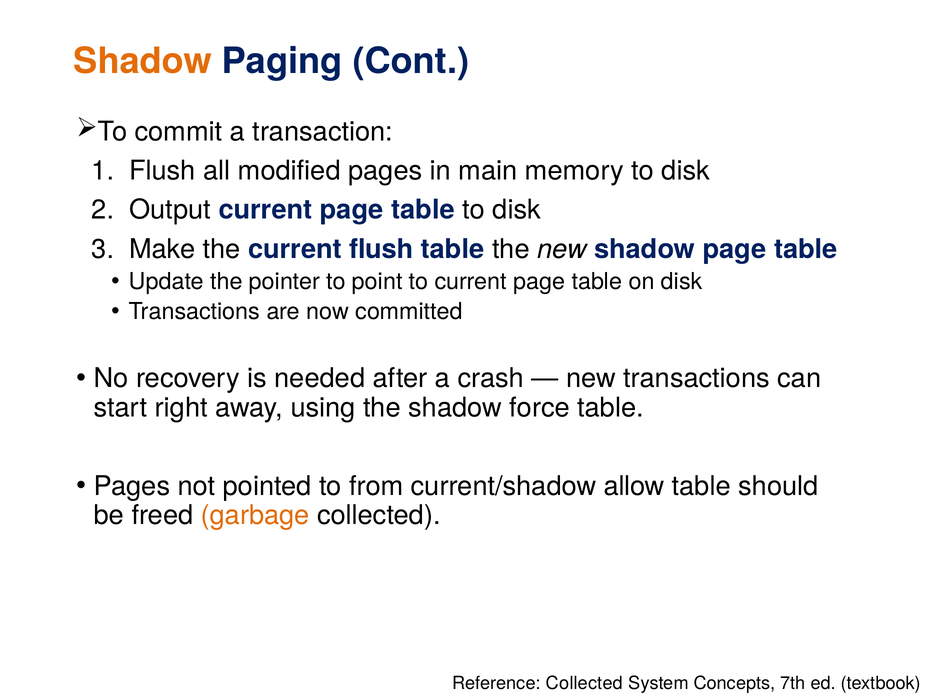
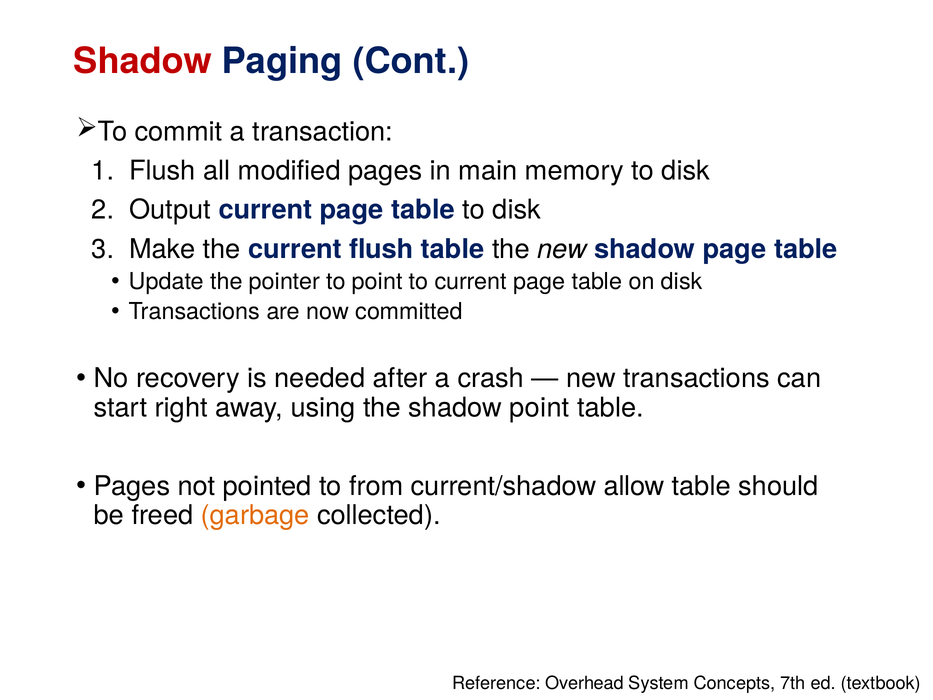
Shadow at (143, 61) colour: orange -> red
shadow force: force -> point
Reference Collected: Collected -> Overhead
